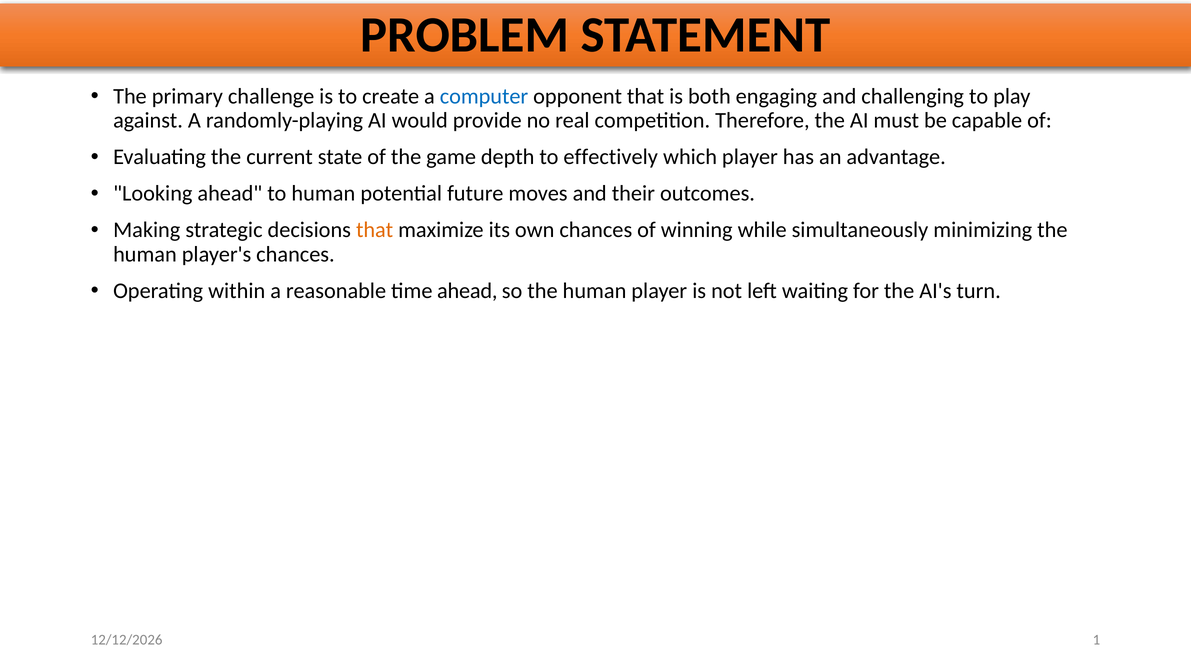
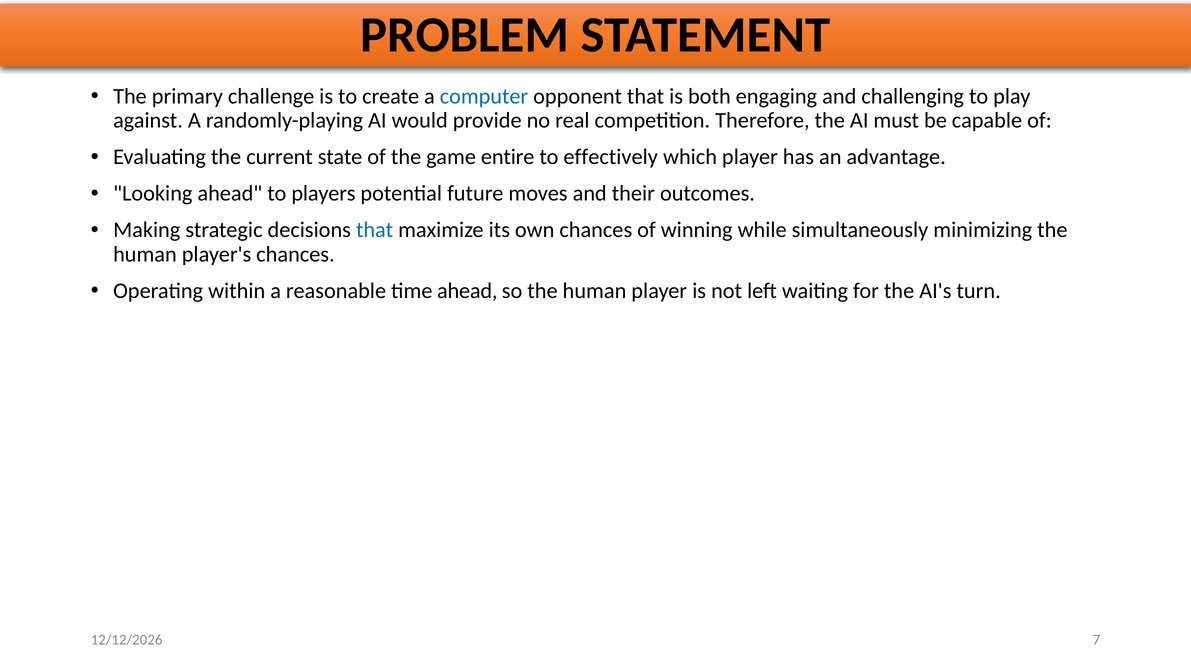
depth: depth -> entire
to human: human -> players
that at (375, 230) colour: orange -> blue
1: 1 -> 7
